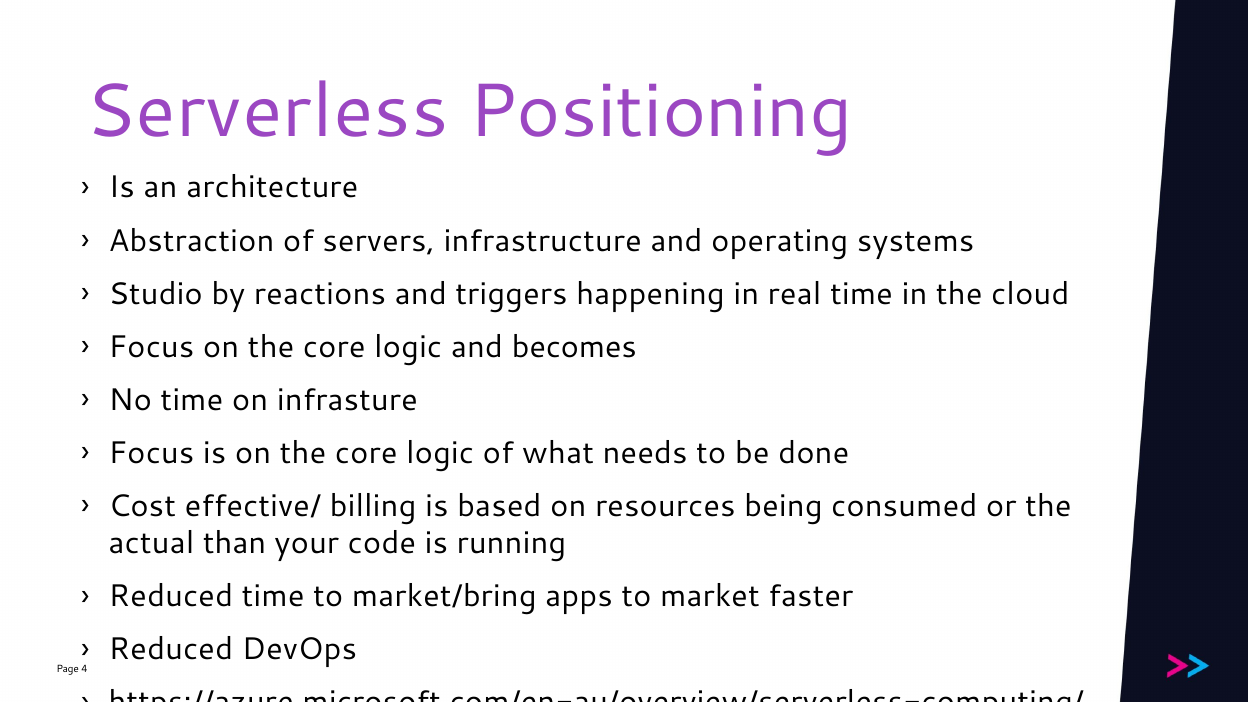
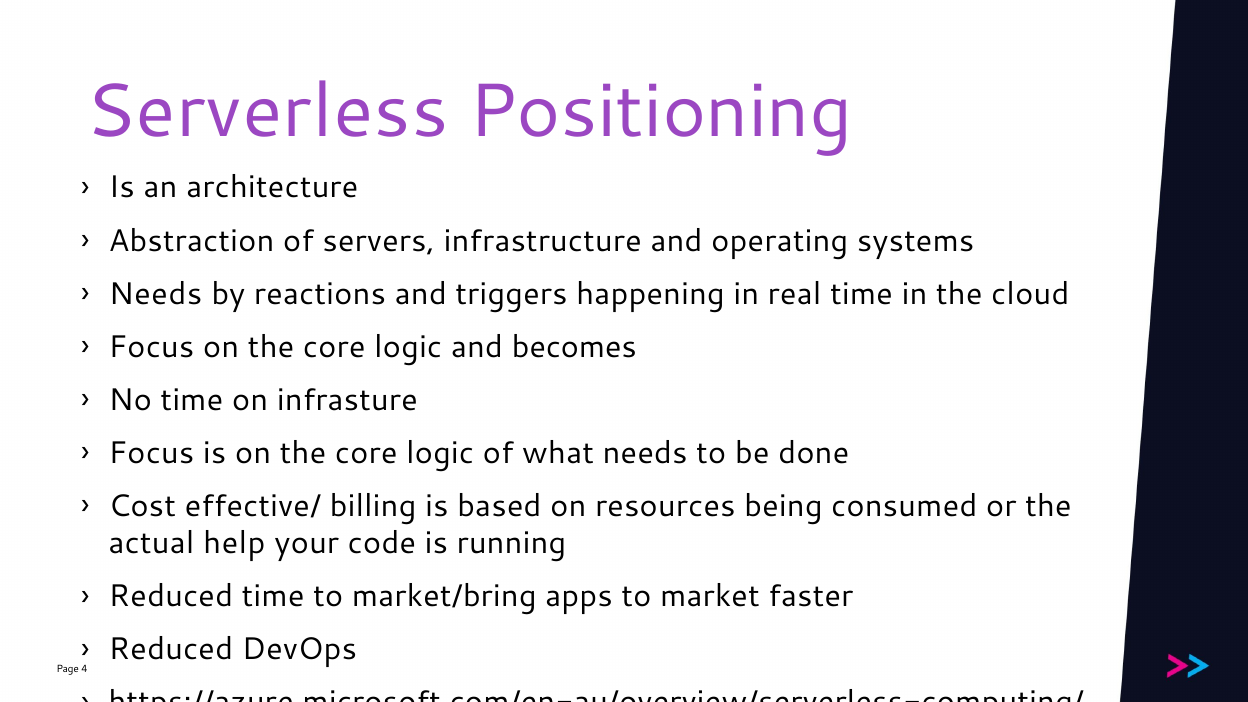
Studio at (156, 294): Studio -> Needs
than: than -> help
